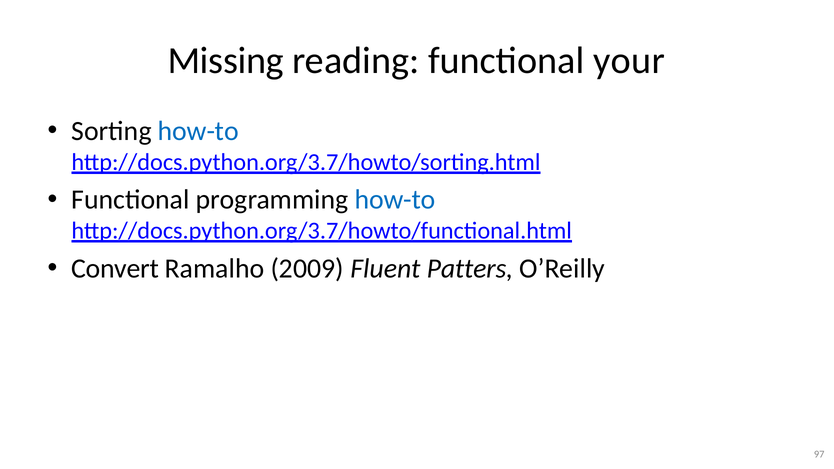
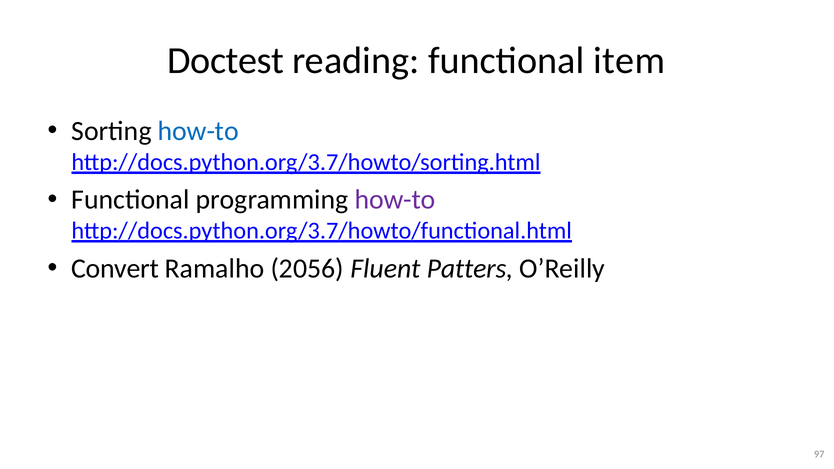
Missing: Missing -> Doctest
your: your -> item
how-to at (395, 200) colour: blue -> purple
2009: 2009 -> 2056
